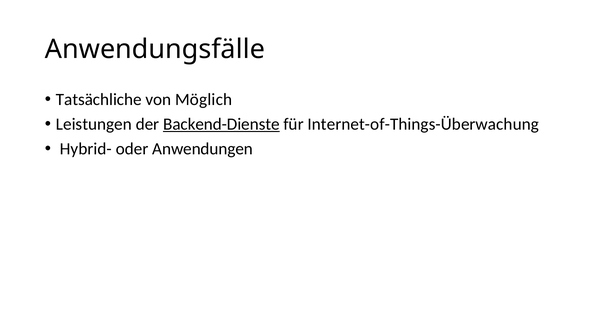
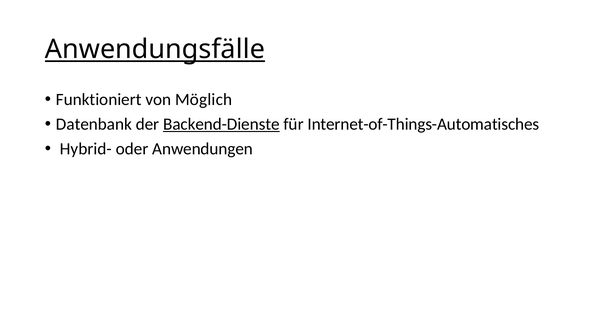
Anwendungsfälle underline: none -> present
Tatsächliche: Tatsächliche -> Funktioniert
Leistungen: Leistungen -> Datenbank
Internet-of-Things-Überwachung: Internet-of-Things-Überwachung -> Internet-of-Things-Automatisches
